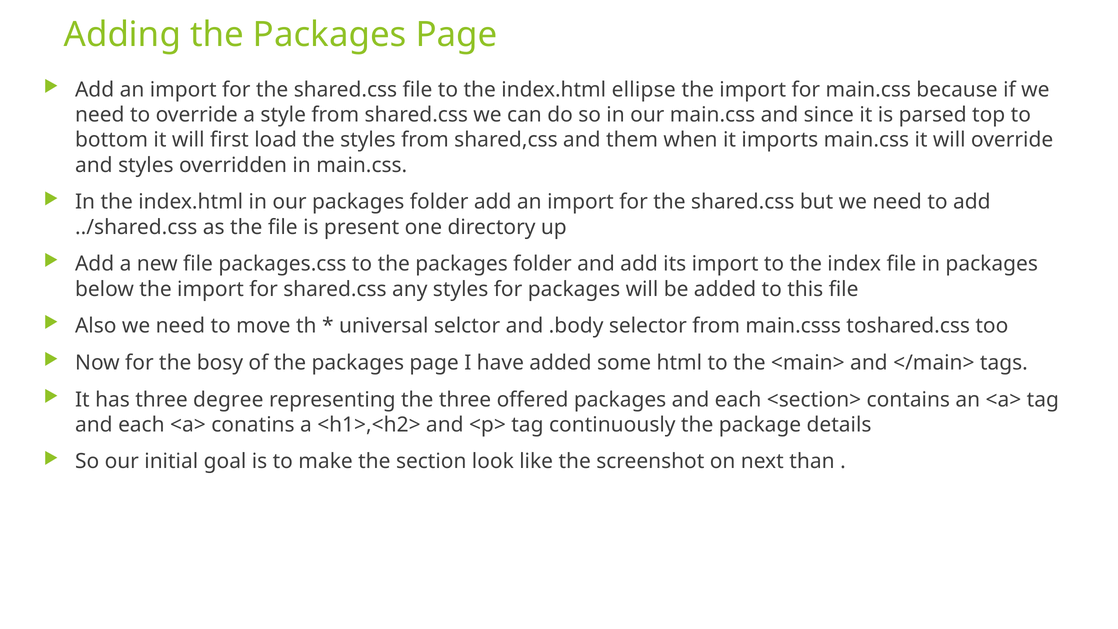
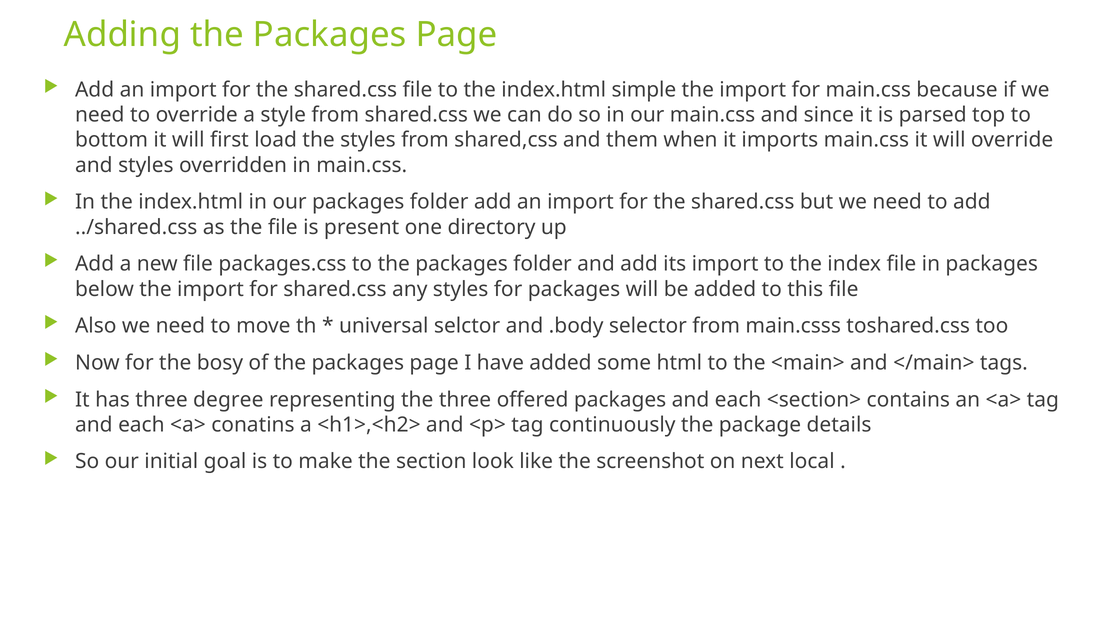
ellipse: ellipse -> simple
than: than -> local
